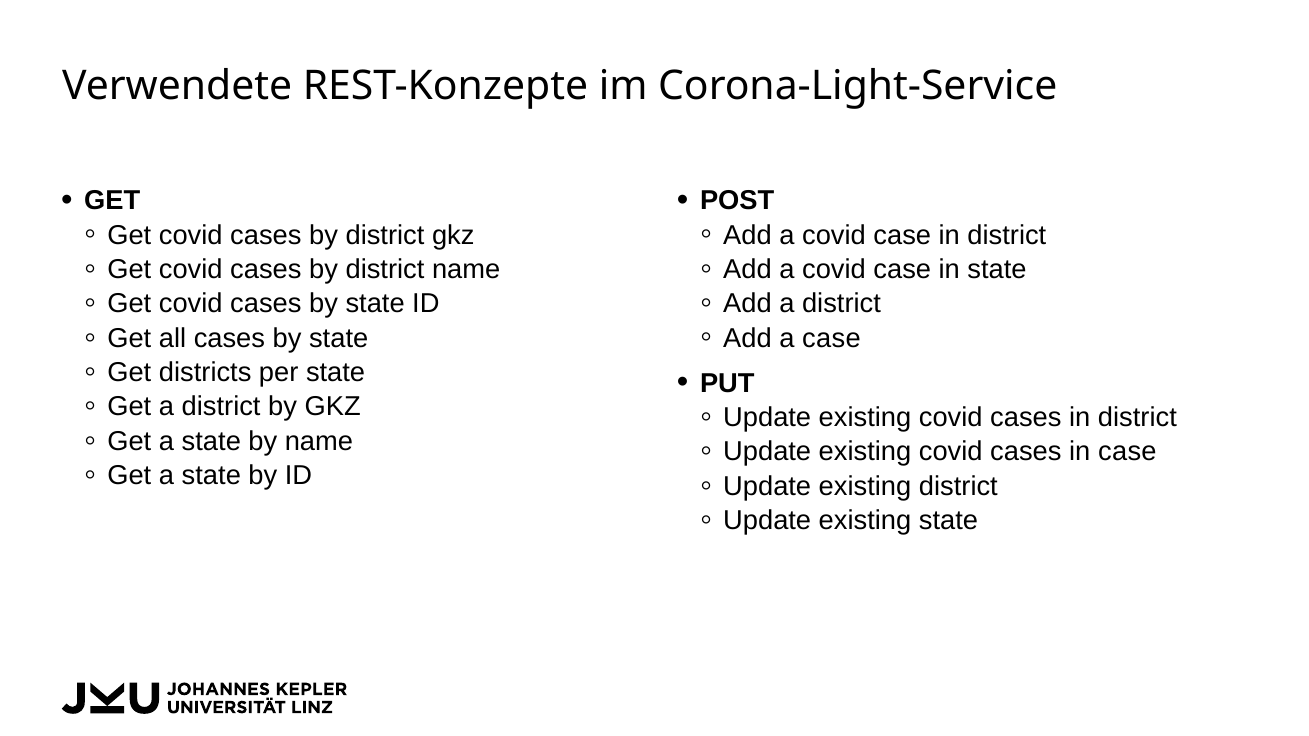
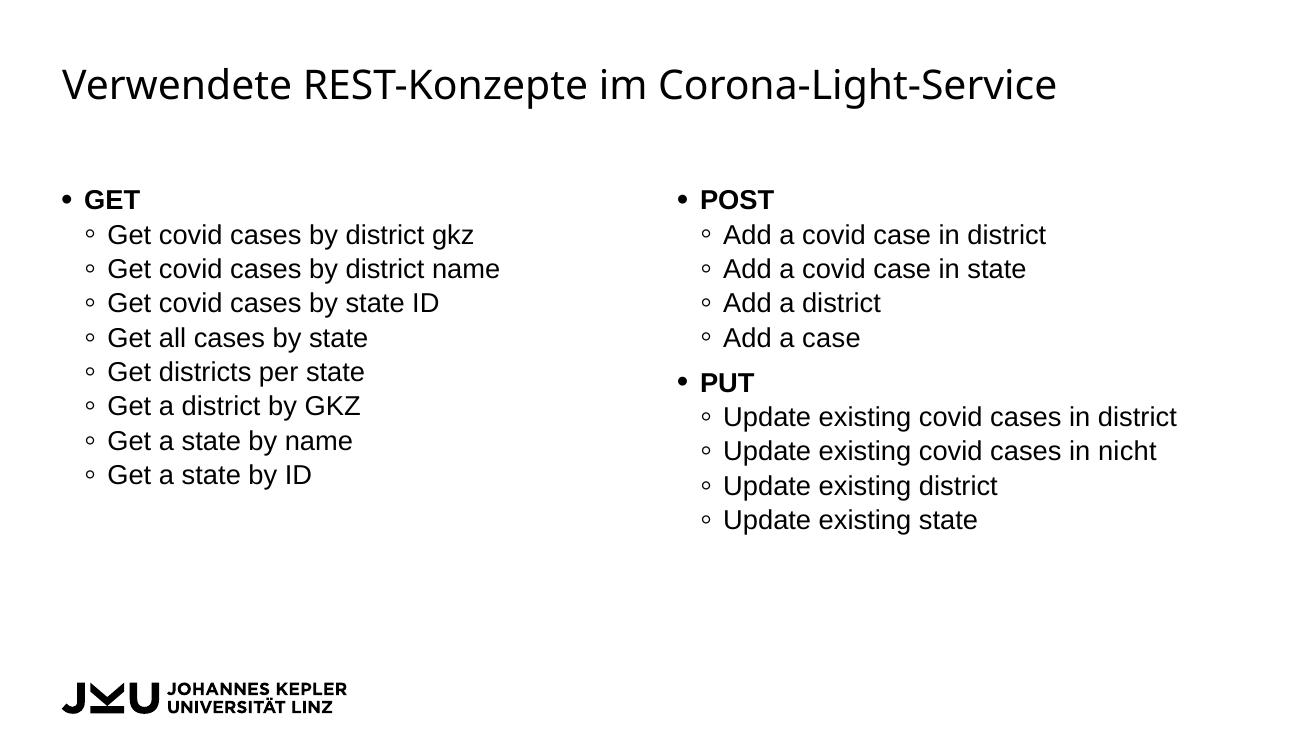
in case: case -> nicht
